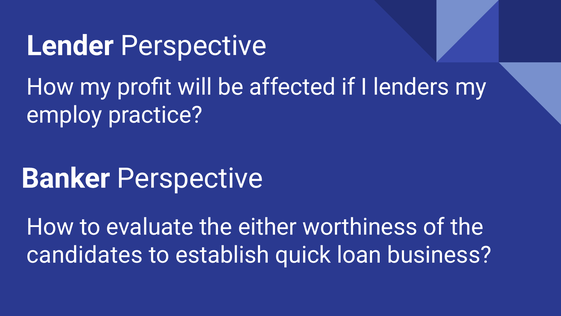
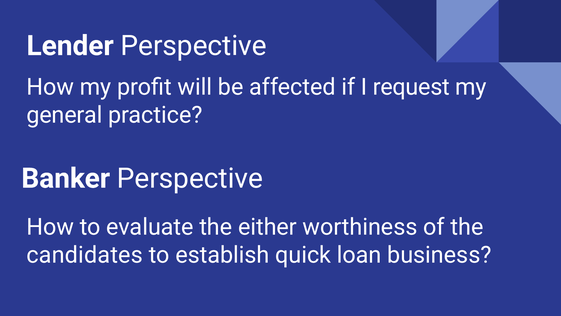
lenders: lenders -> request
employ: employ -> general
